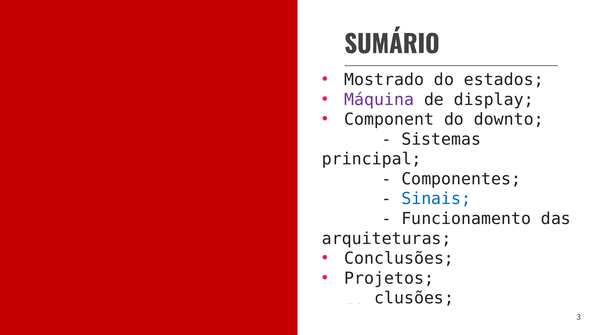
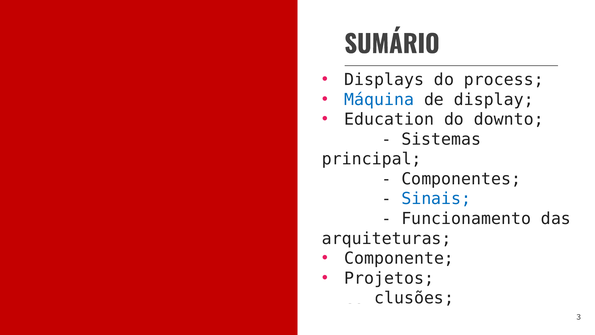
Mostrado: Mostrado -> Displays
estados: estados -> process
Máquina colour: purple -> blue
Component: Component -> Education
Conclusões at (399, 258): Conclusões -> Componente
